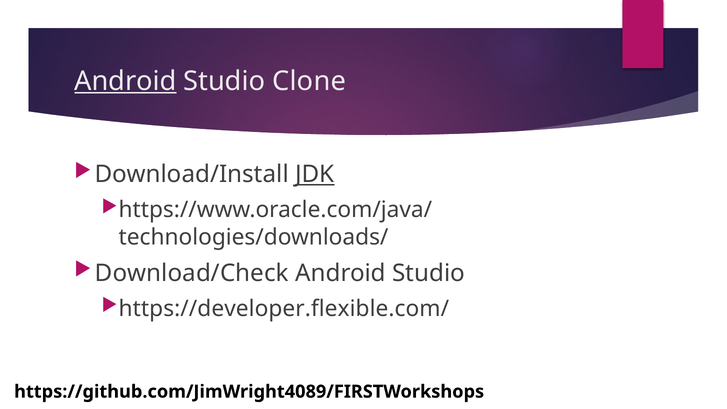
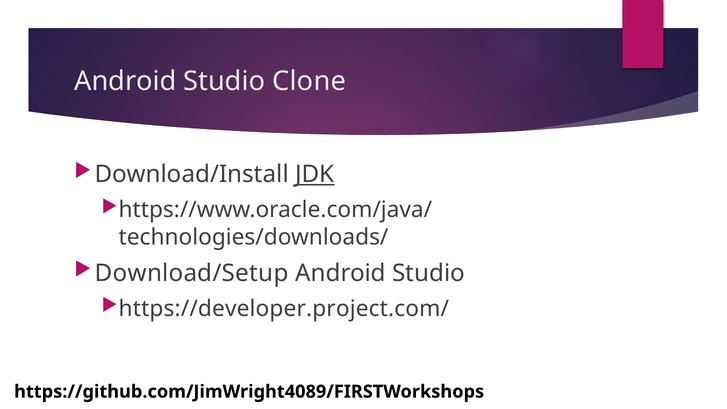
Android at (125, 81) underline: present -> none
Download/Check: Download/Check -> Download/Setup
https://developer.flexible.com/: https://developer.flexible.com/ -> https://developer.project.com/
